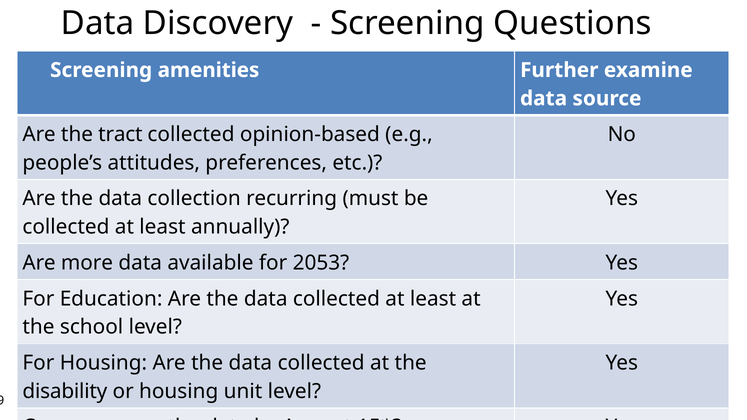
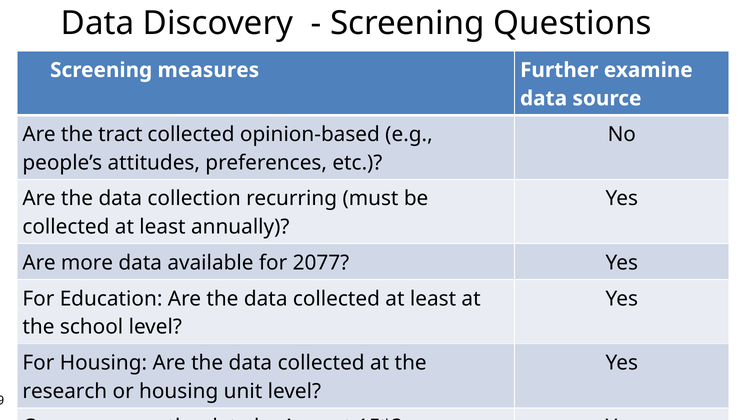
amenities: amenities -> measures
2053: 2053 -> 2077
disability: disability -> research
